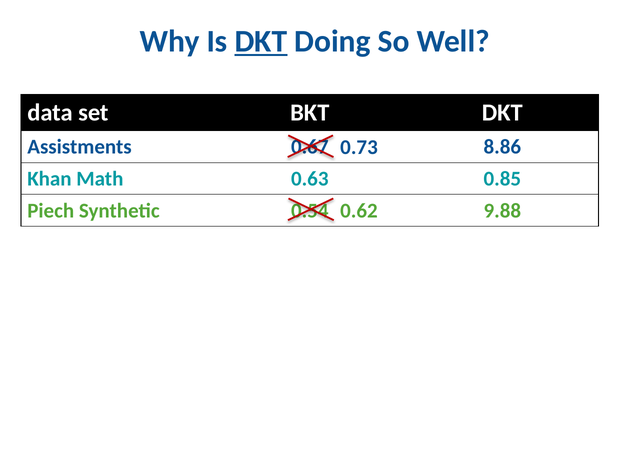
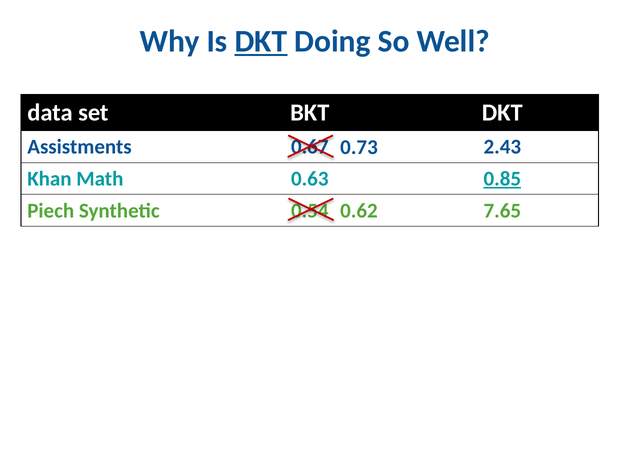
8.86: 8.86 -> 2.43
0.85 underline: none -> present
9.88: 9.88 -> 7.65
